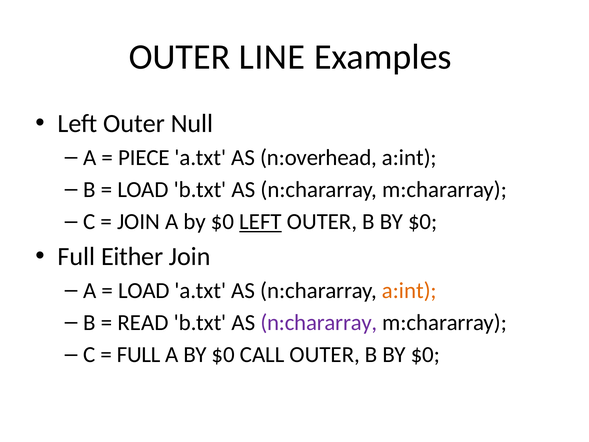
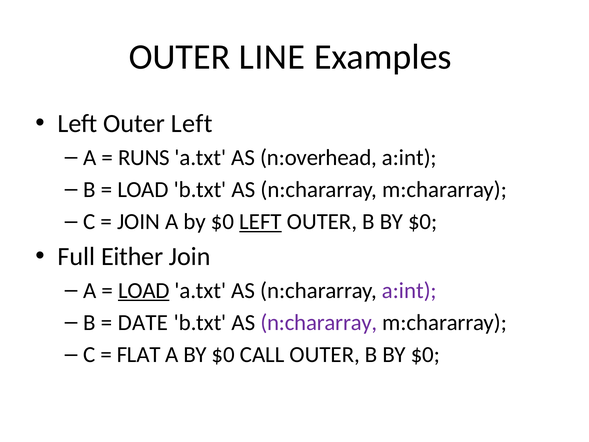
Outer Null: Null -> Left
PIECE: PIECE -> RUNS
LOAD at (144, 290) underline: none -> present
a:int at (409, 290) colour: orange -> purple
READ: READ -> DATE
FULL at (139, 355): FULL -> FLAT
